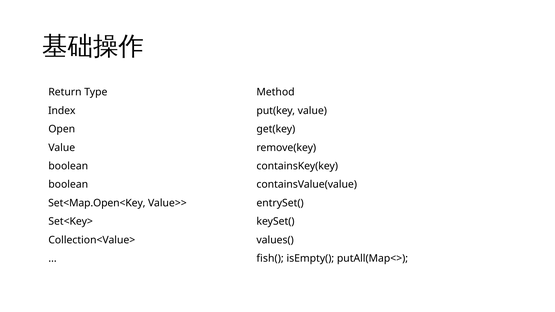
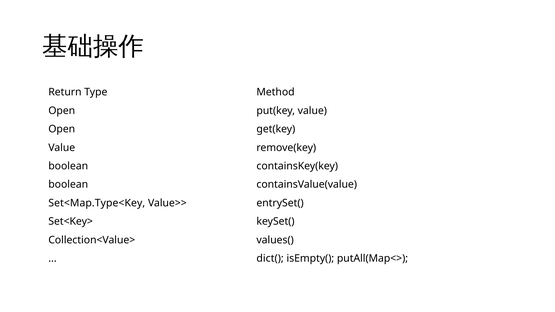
Index at (62, 111): Index -> Open
Set<Map.Open<Key: Set<Map.Open<Key -> Set<Map.Type<Key
fish(: fish( -> dict(
